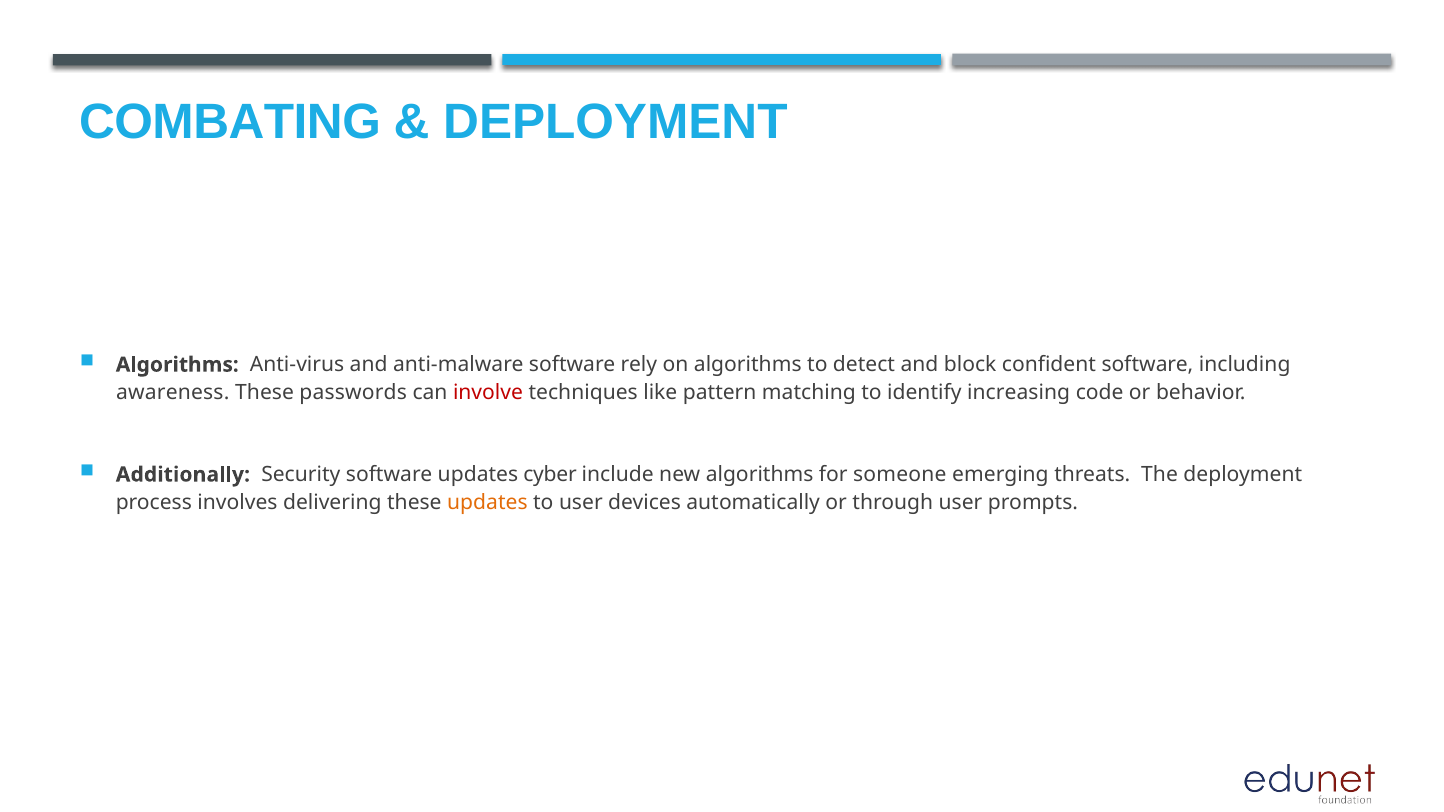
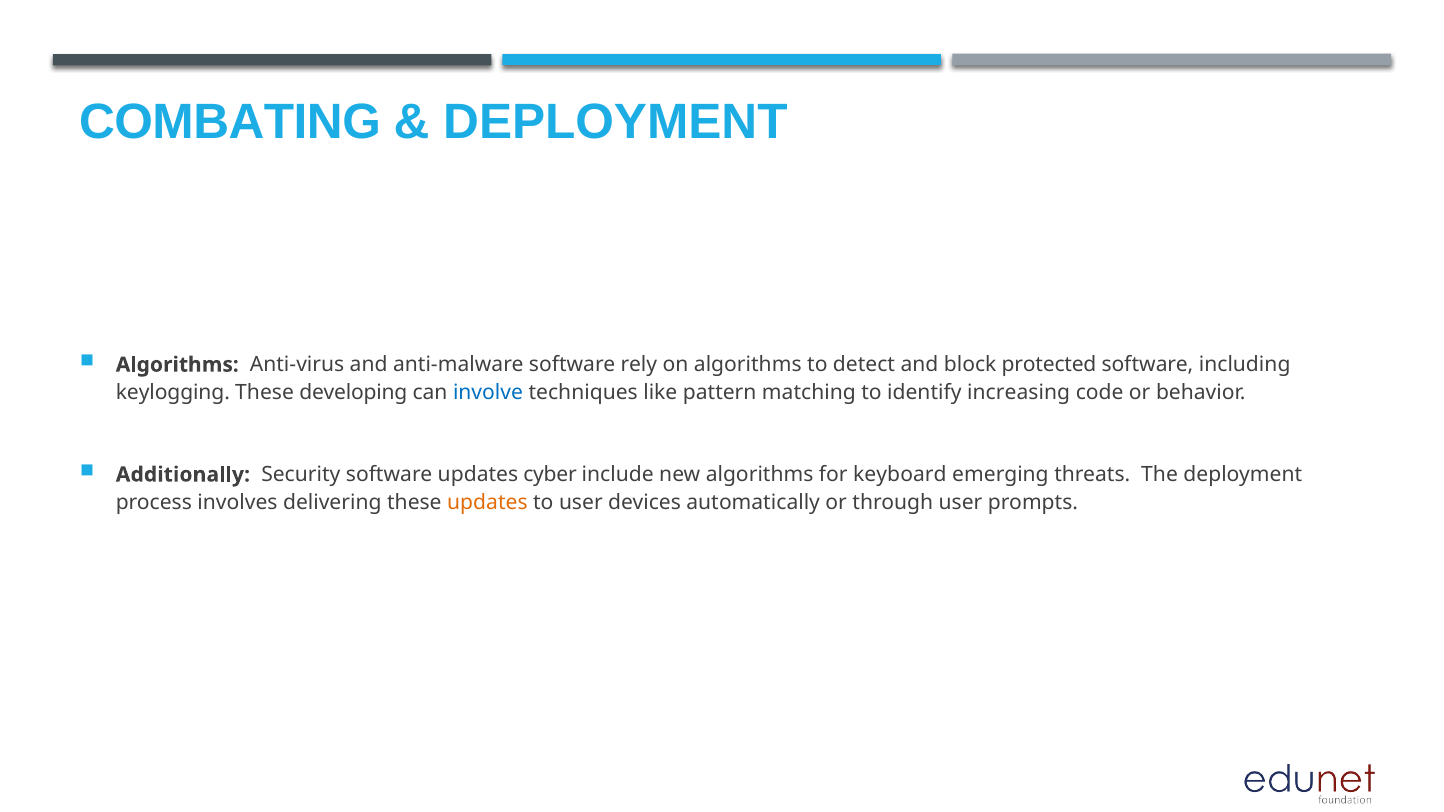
confident: confident -> protected
awareness: awareness -> keylogging
passwords: passwords -> developing
involve colour: red -> blue
someone: someone -> keyboard
